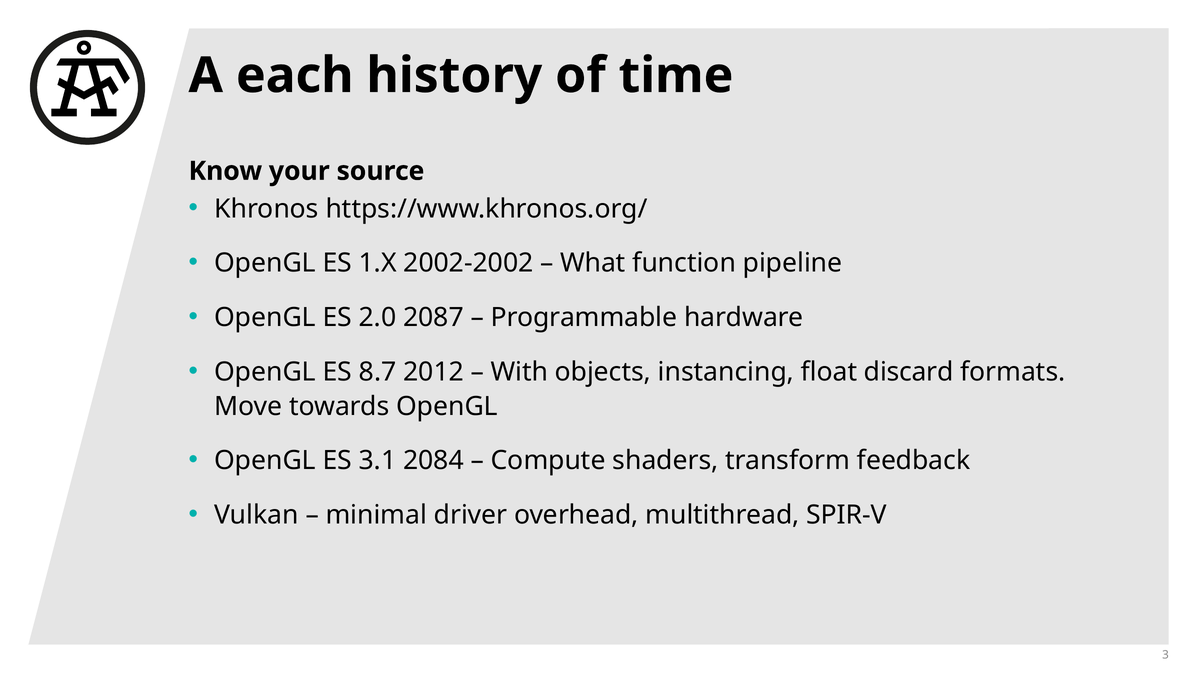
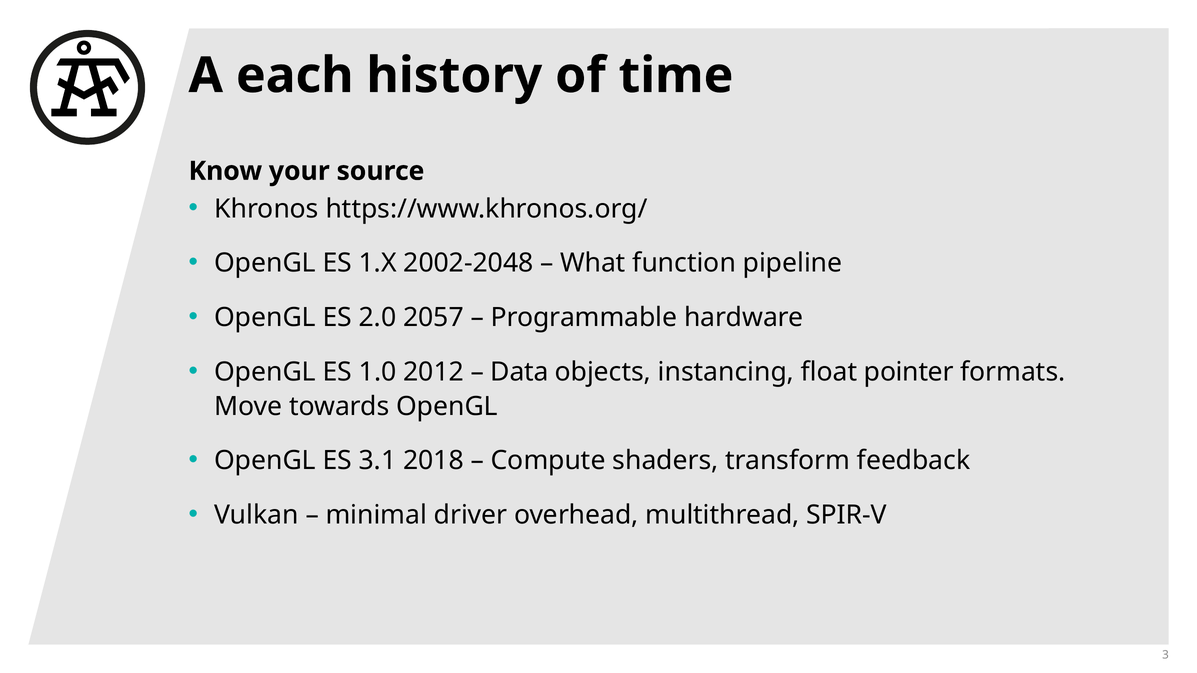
2002-2002: 2002-2002 -> 2002-2048
2087: 2087 -> 2057
8.7: 8.7 -> 1.0
With: With -> Data
discard: discard -> pointer
2084: 2084 -> 2018
